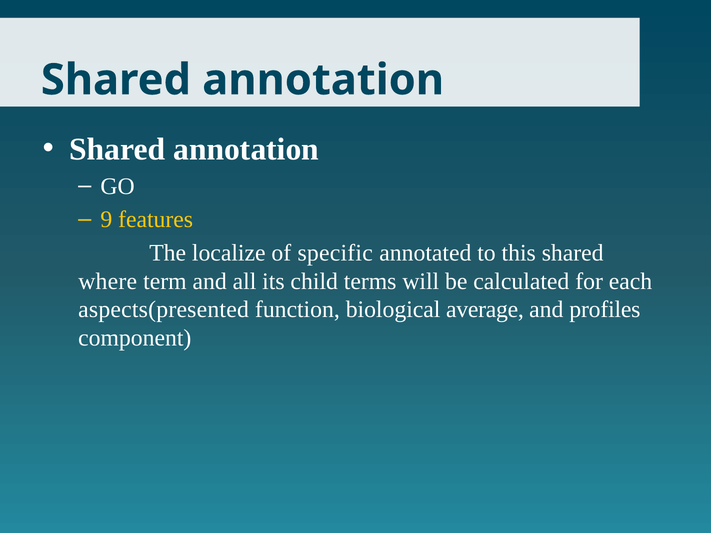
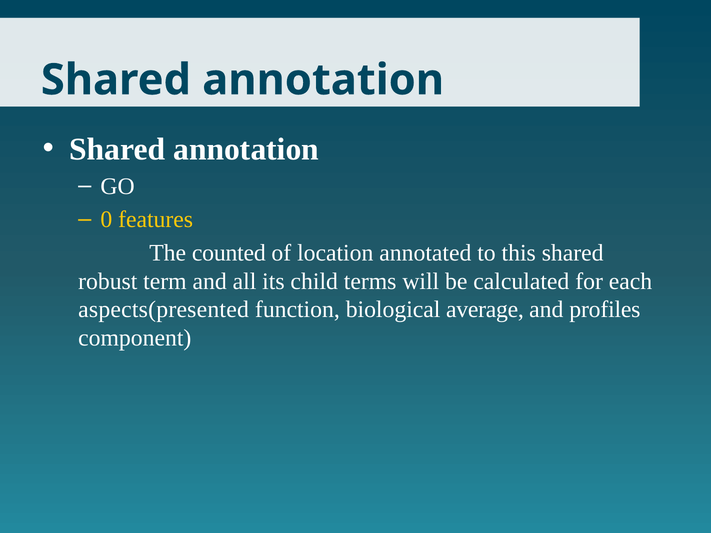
9: 9 -> 0
localize: localize -> counted
specific: specific -> location
where: where -> robust
